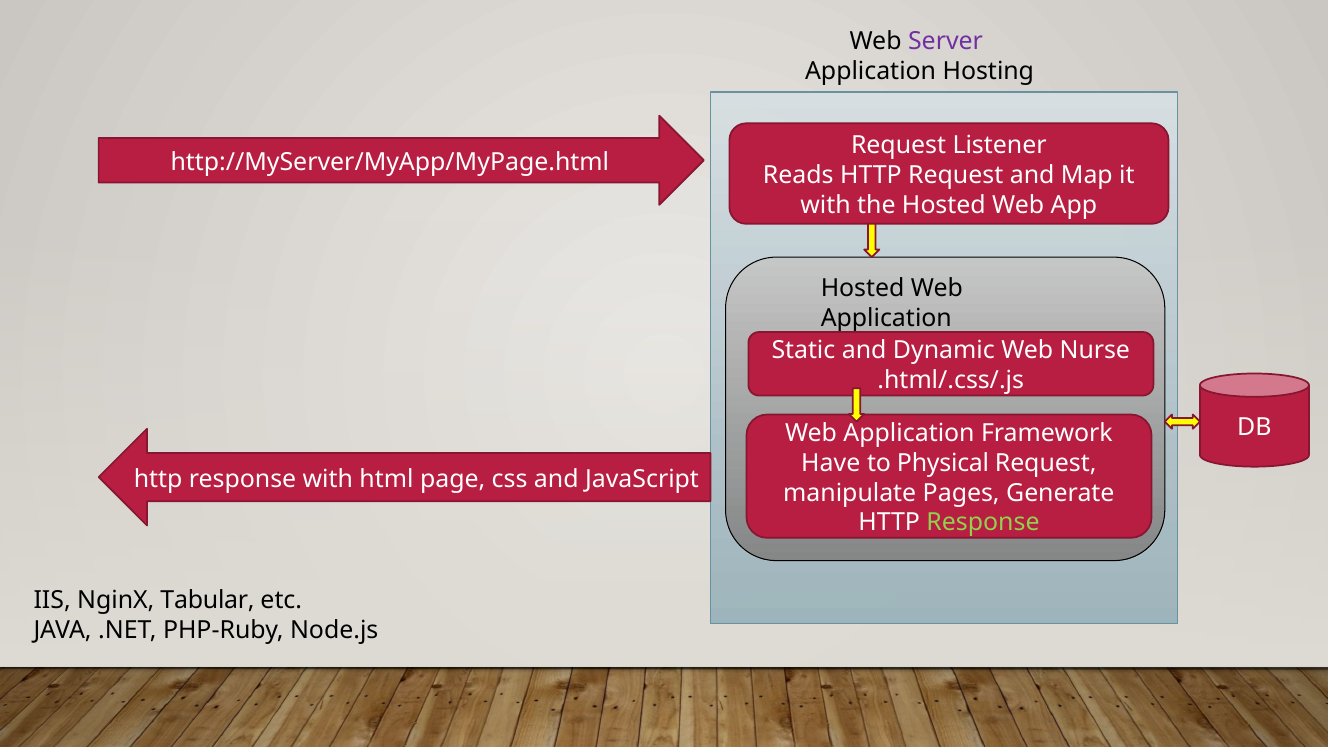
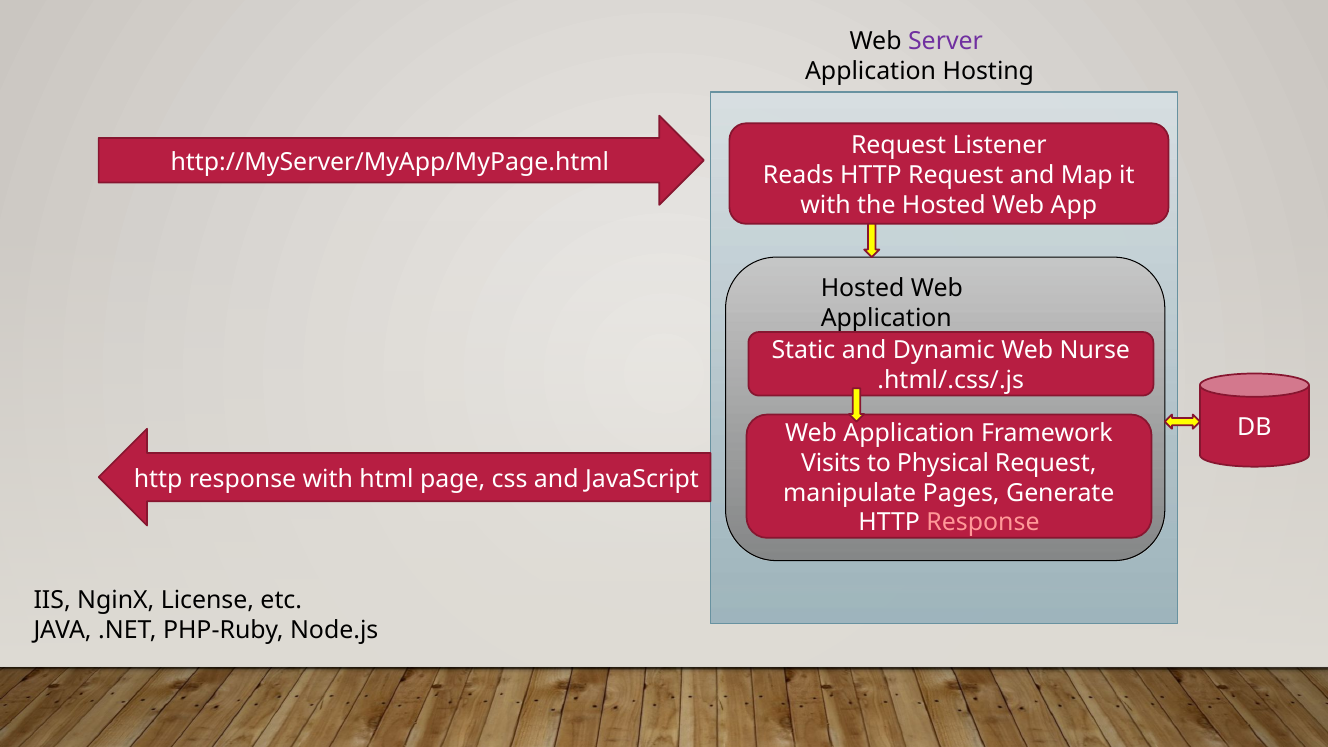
Have: Have -> Visits
Response at (983, 523) colour: light green -> pink
Tabular: Tabular -> License
